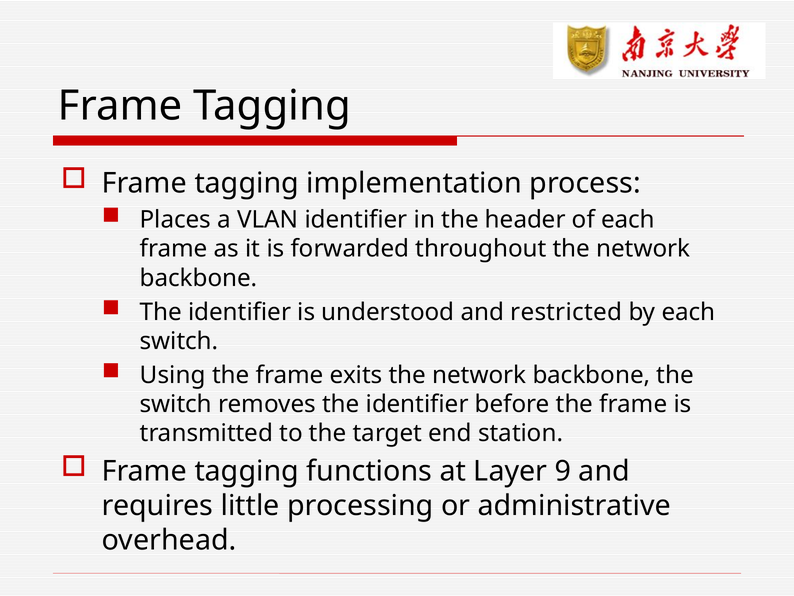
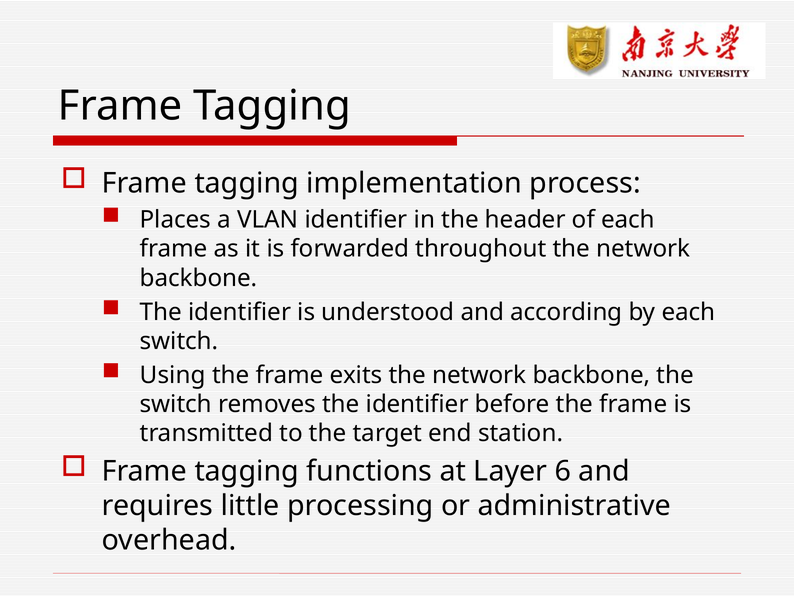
restricted: restricted -> according
9: 9 -> 6
